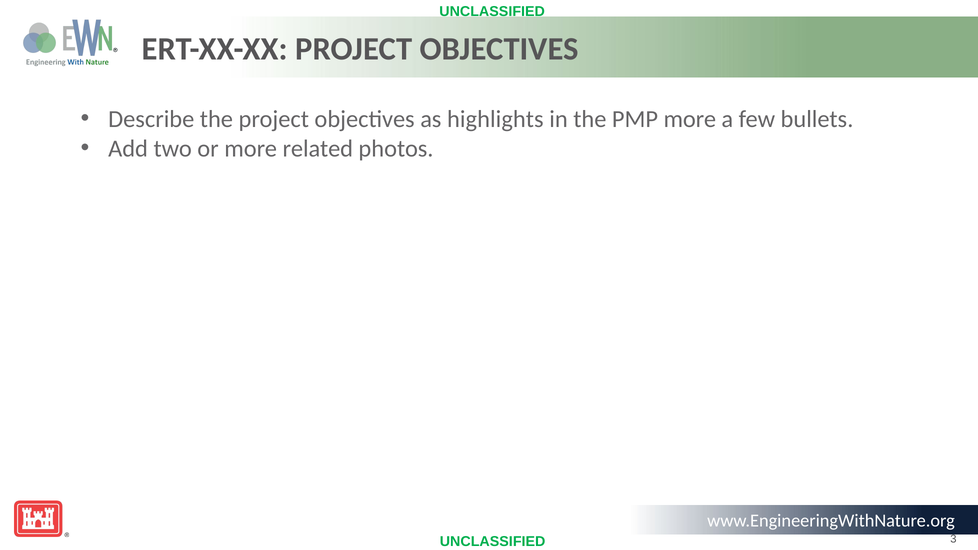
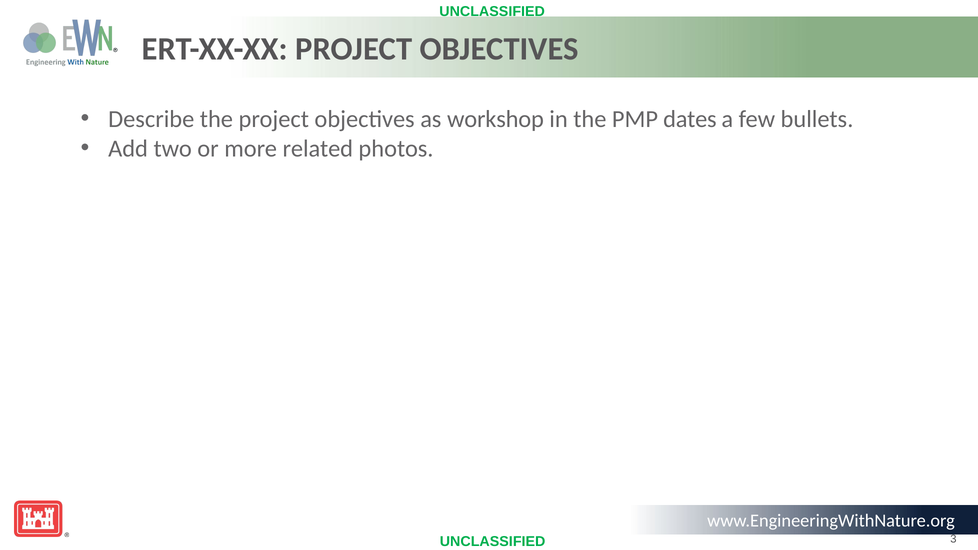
highlights: highlights -> workshop
PMP more: more -> dates
